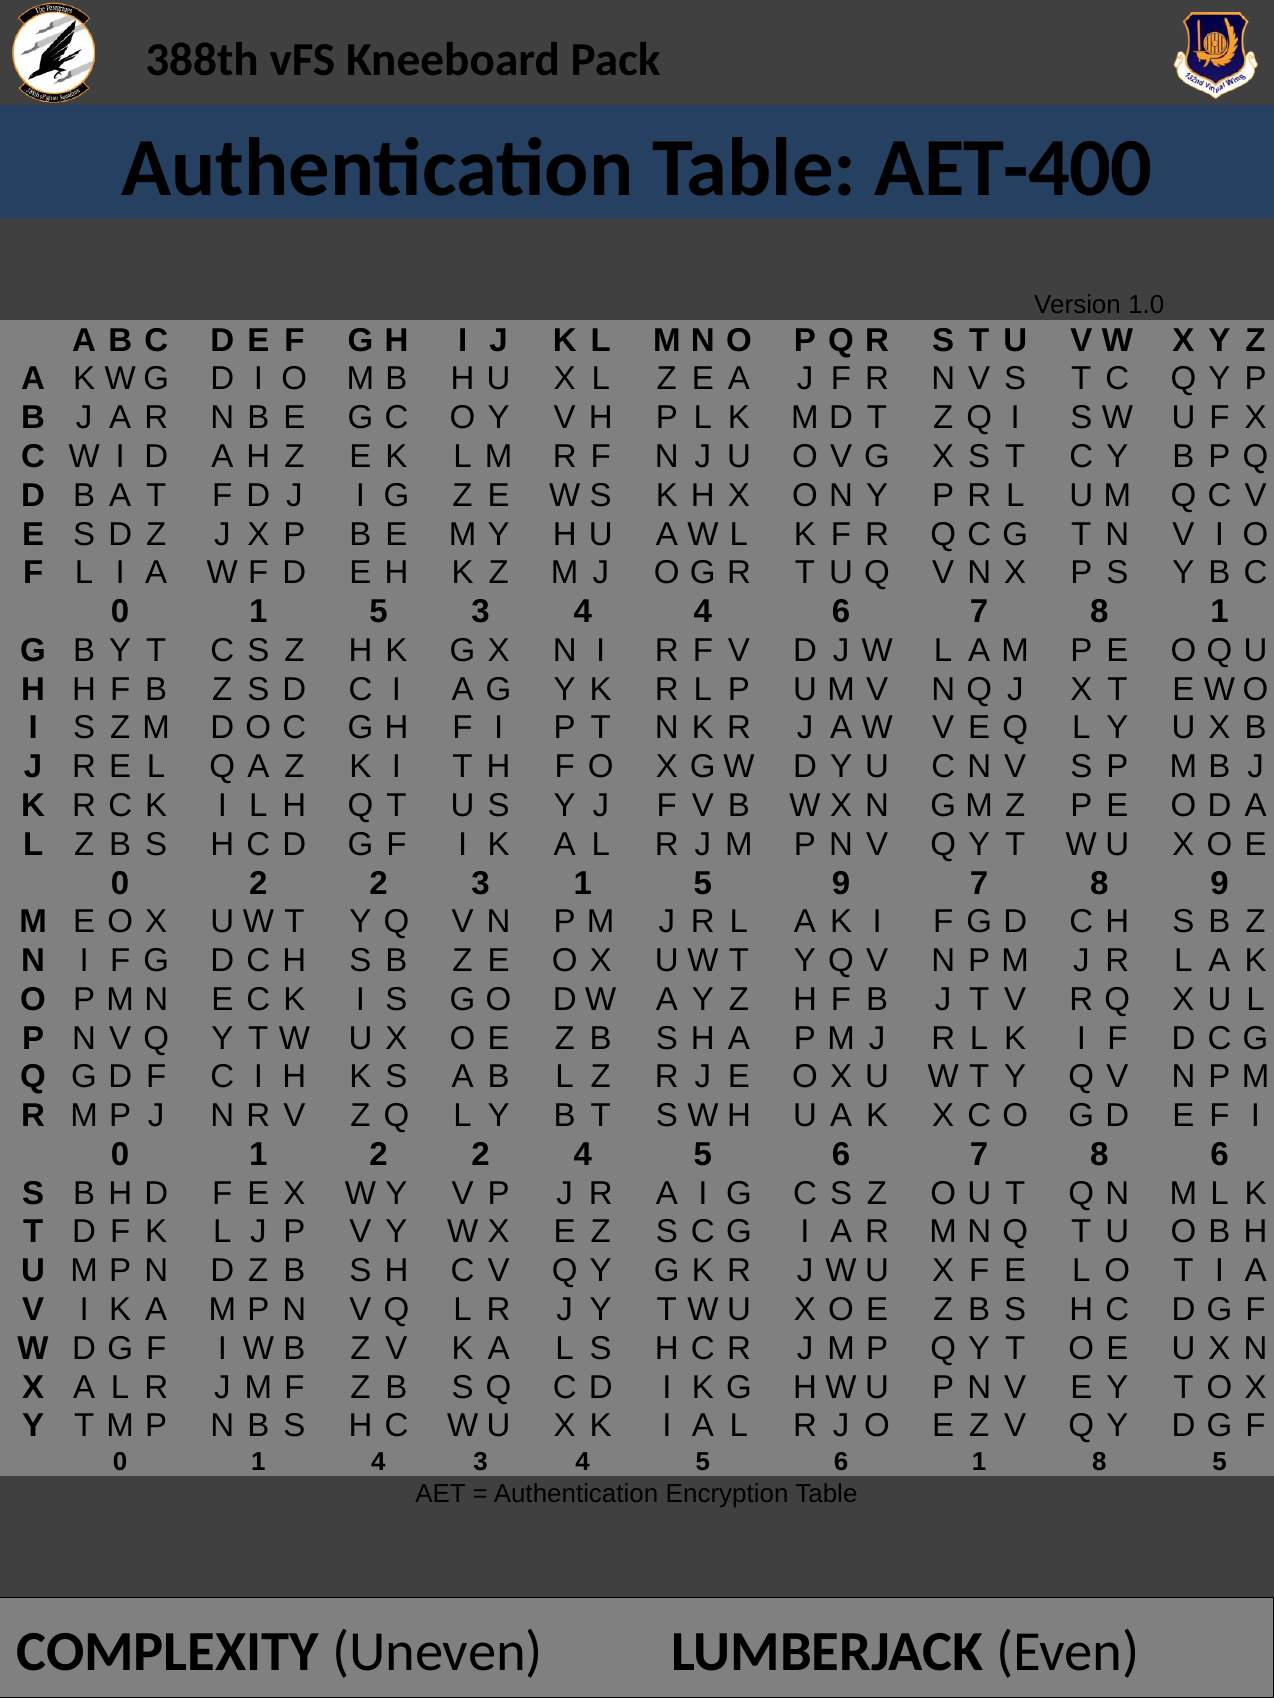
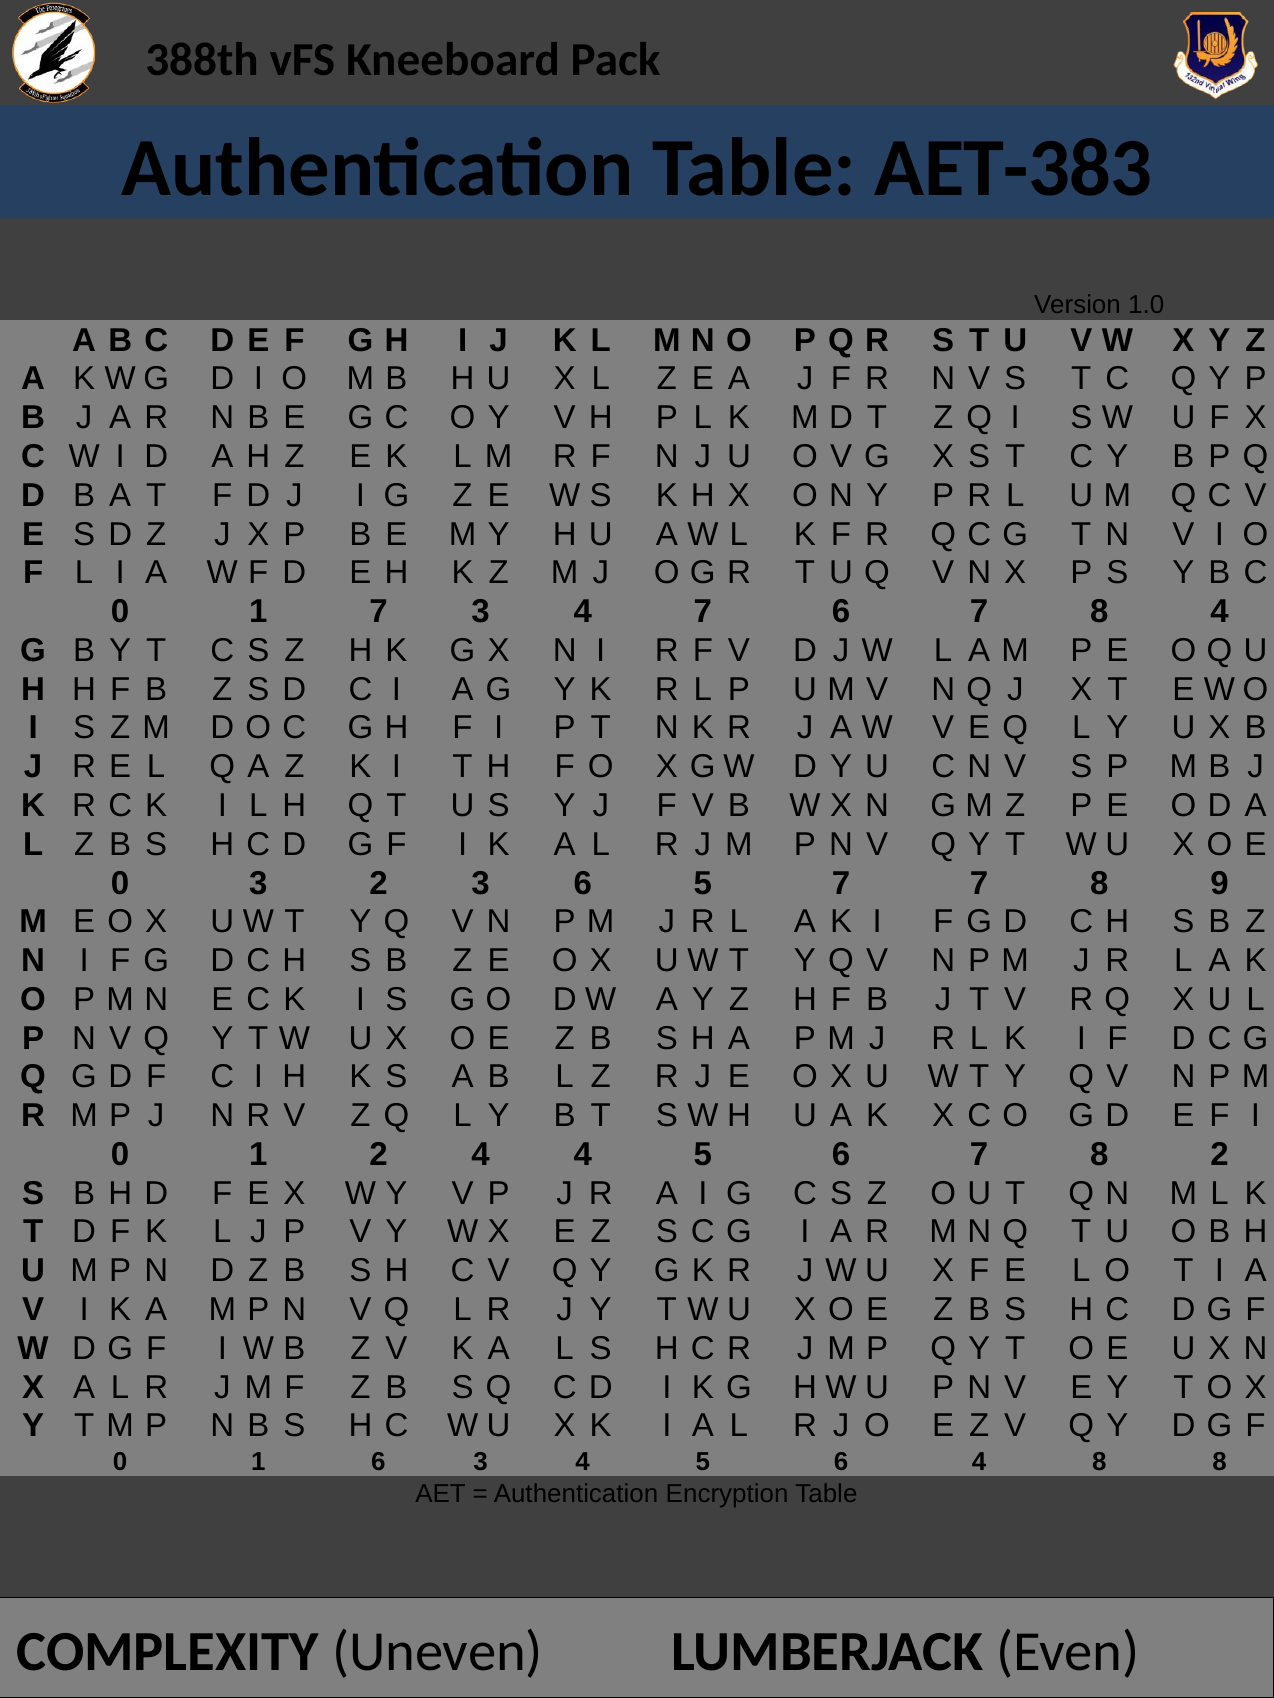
AET-400: AET-400 -> AET-383
0 1 5: 5 -> 7
4 4: 4 -> 7
8 1: 1 -> 4
0 2: 2 -> 3
3 1: 1 -> 6
5 9: 9 -> 7
1 2 2: 2 -> 4
8 6: 6 -> 2
1 4: 4 -> 6
6 1: 1 -> 4
8 5: 5 -> 8
